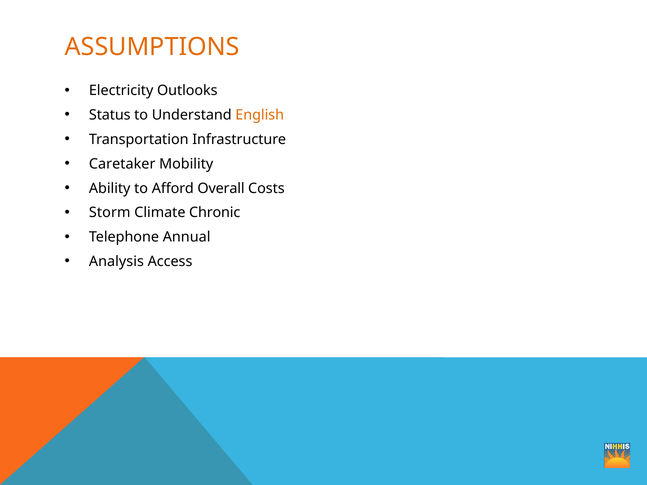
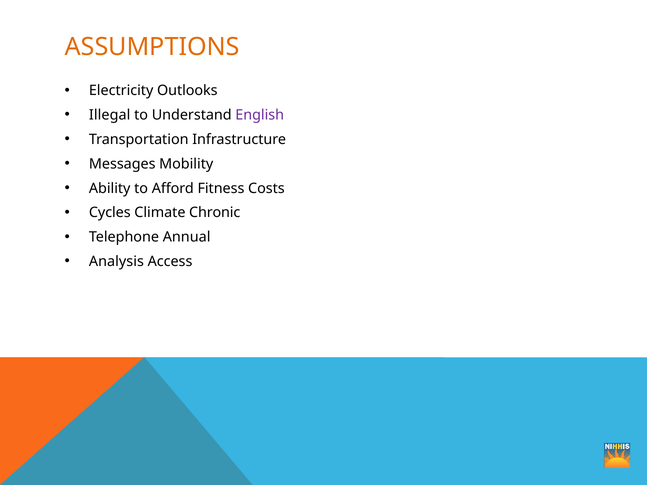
Status: Status -> Illegal
English colour: orange -> purple
Caretaker: Caretaker -> Messages
Overall: Overall -> Fitness
Storm: Storm -> Cycles
